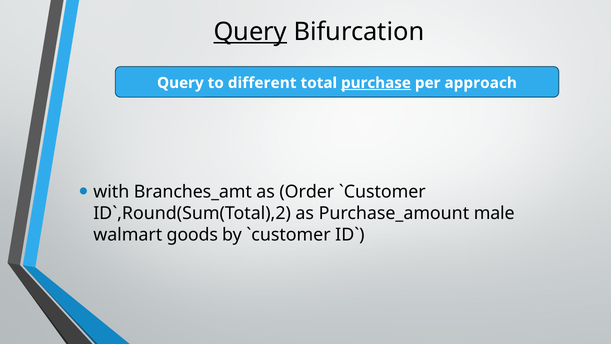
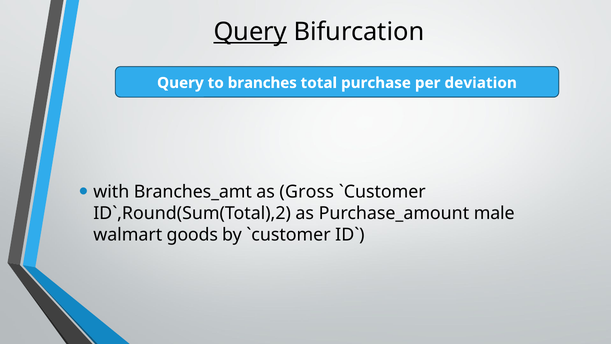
different: different -> branches
purchase underline: present -> none
approach: approach -> deviation
Order: Order -> Gross
